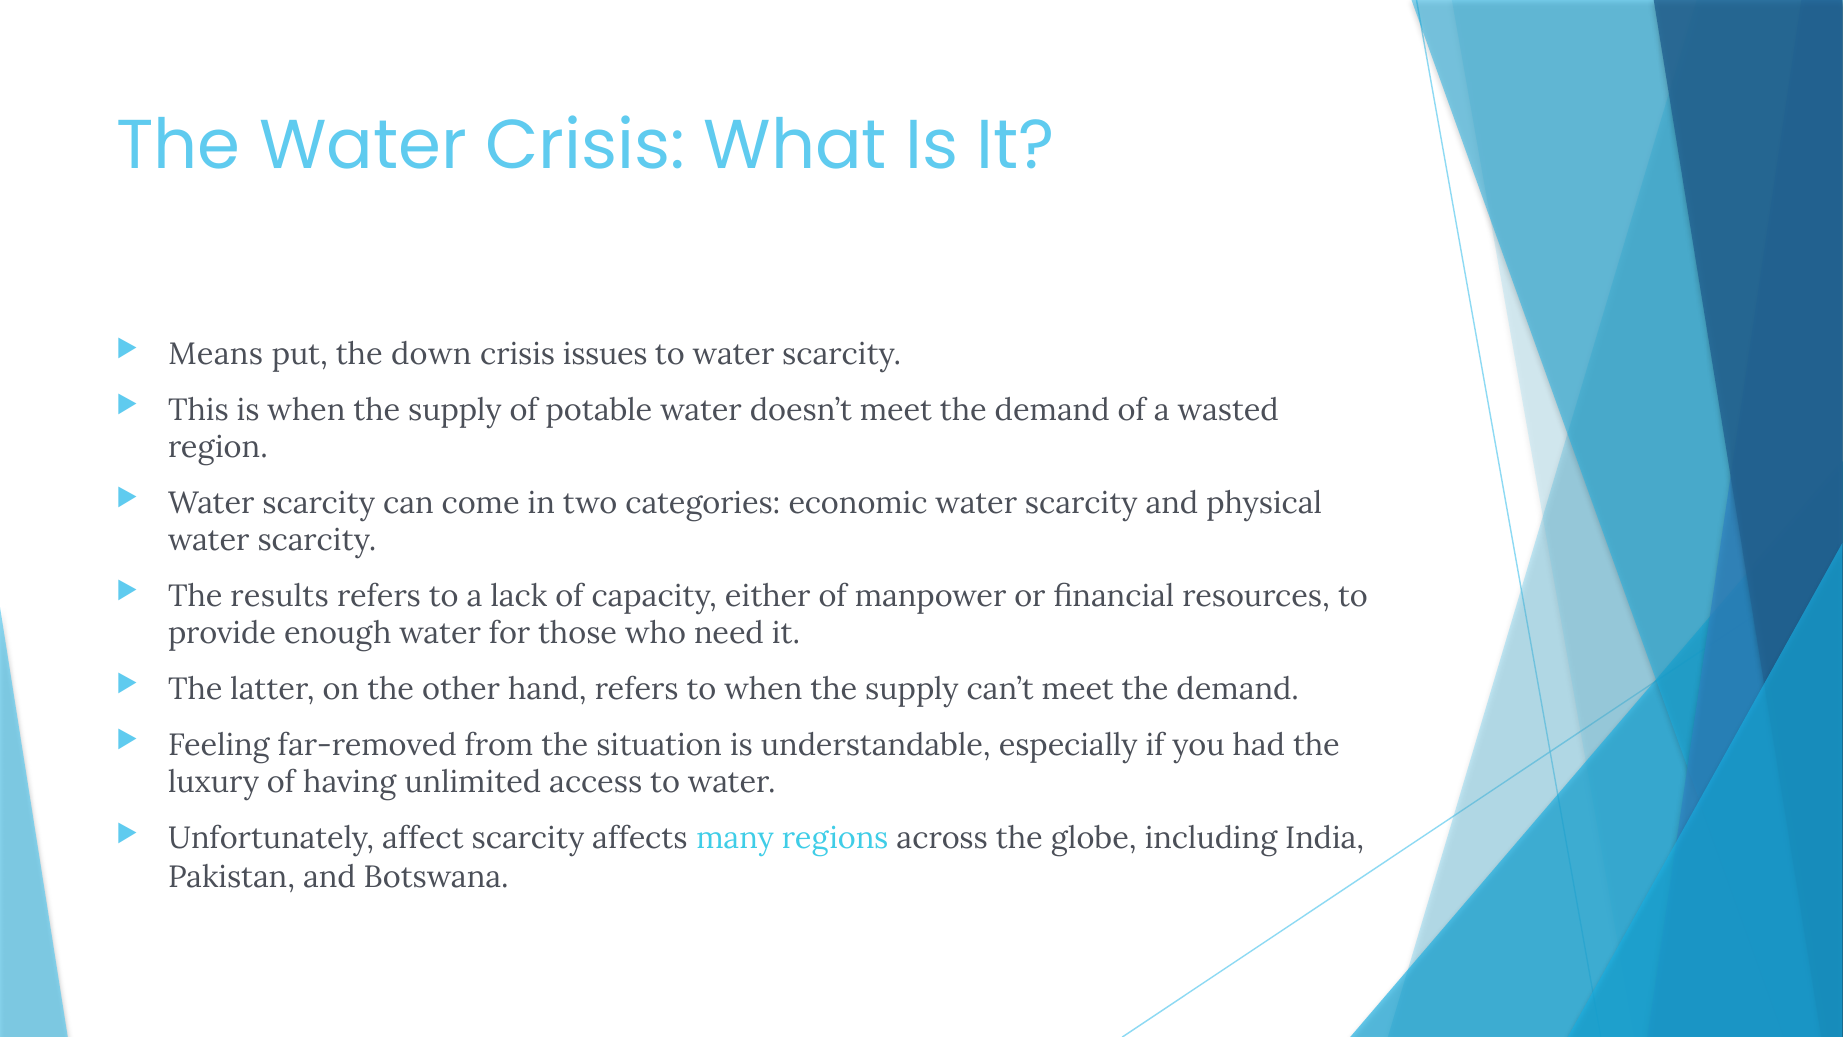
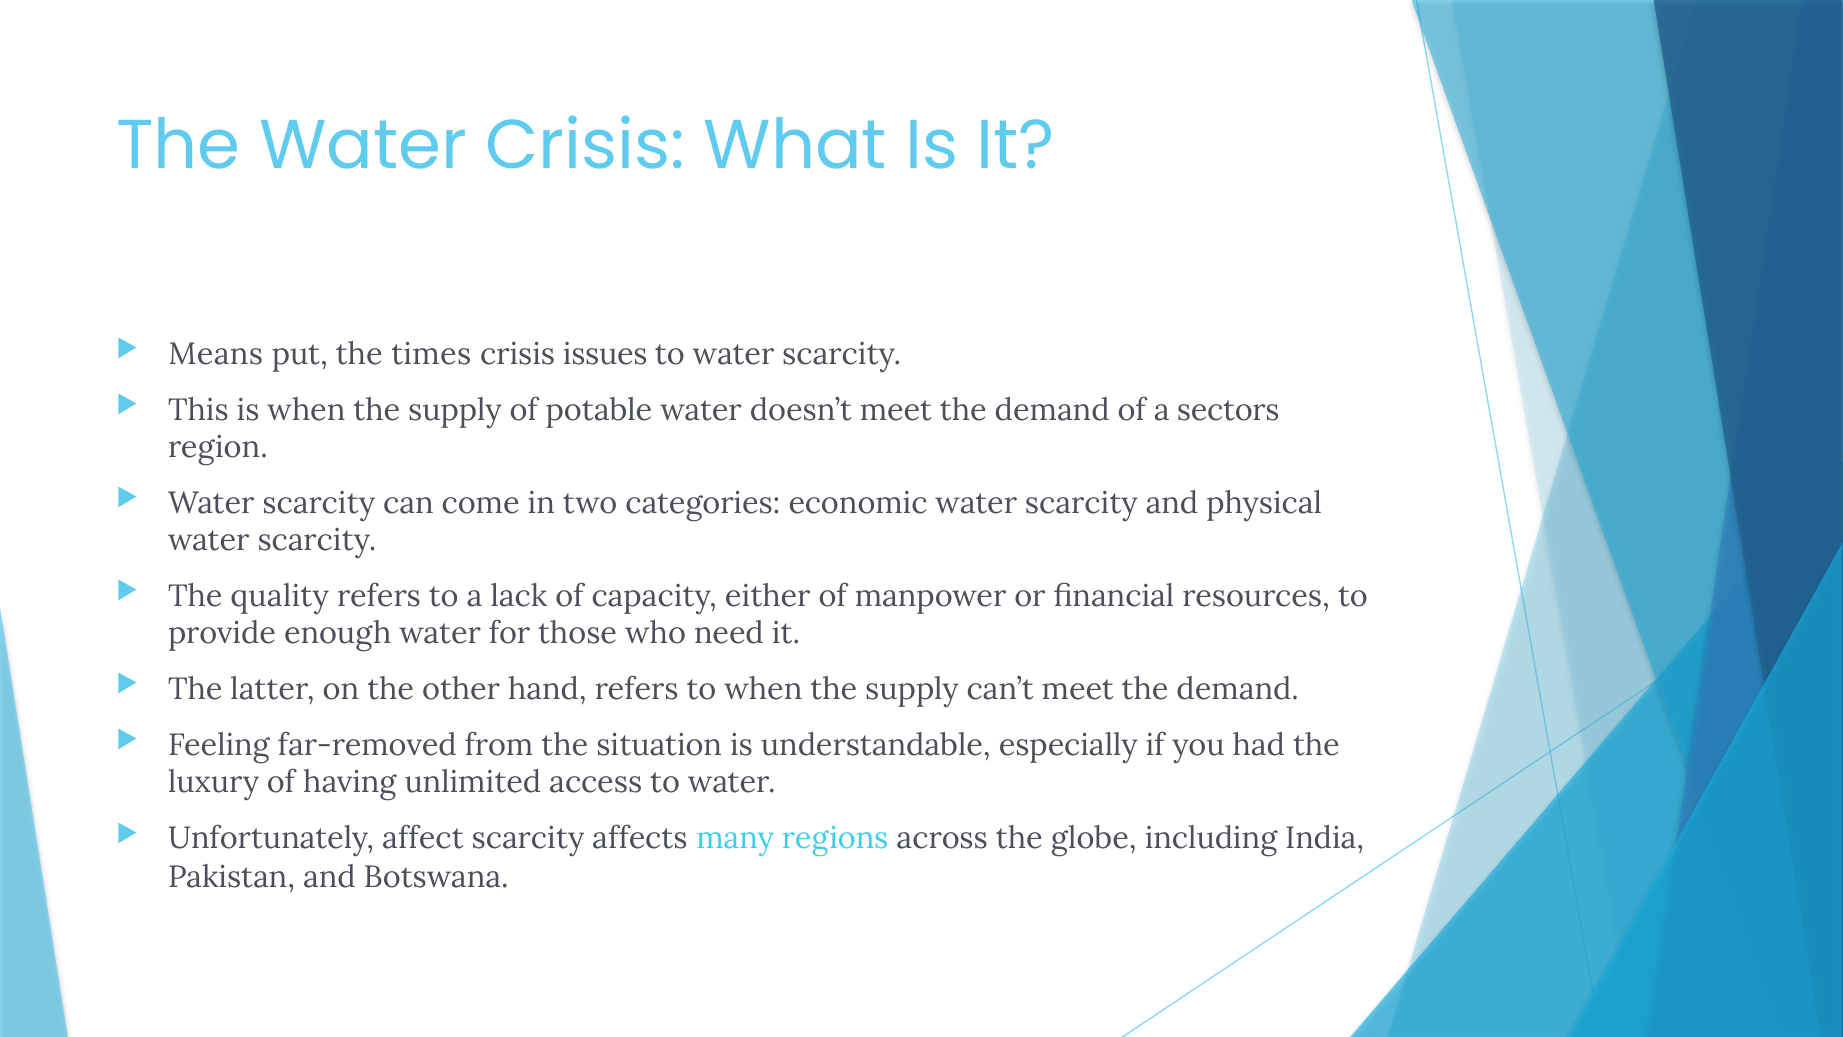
down: down -> times
wasted: wasted -> sectors
results: results -> quality
